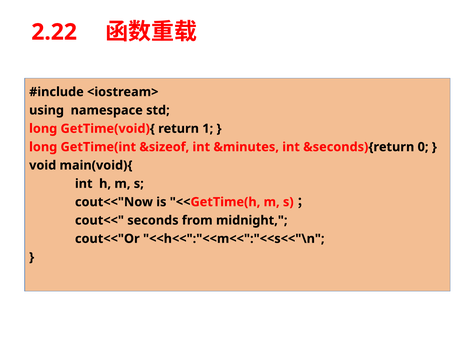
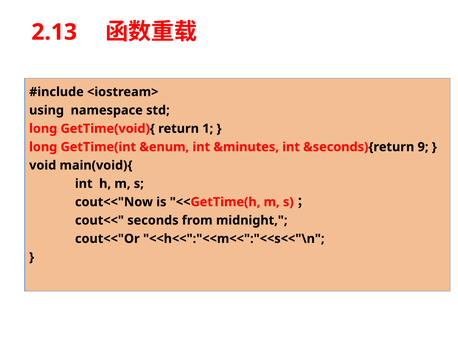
2.22: 2.22 -> 2.13
&sizeof: &sizeof -> &enum
0: 0 -> 9
